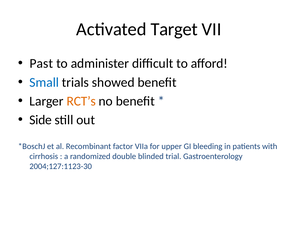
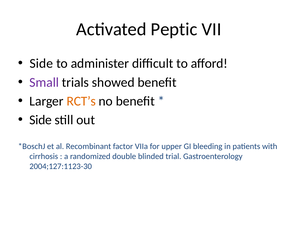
Target: Target -> Peptic
Past at (41, 63): Past -> Side
Small colour: blue -> purple
